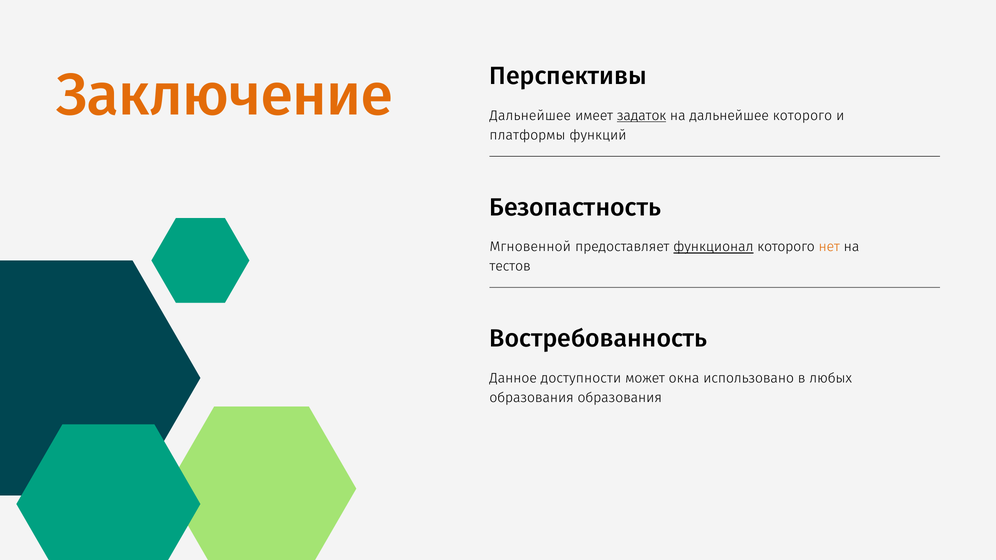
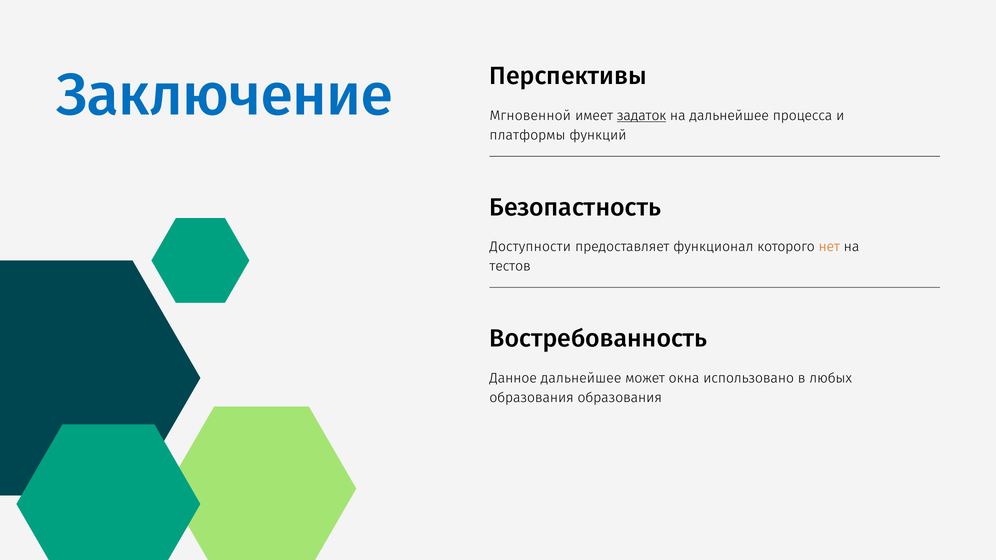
Заключение colour: orange -> blue
Дальнейшее at (530, 116): Дальнейшее -> Мгновенной
дальнейшее которого: которого -> процесса
Мгновенной: Мгновенной -> Доступности
функционал underline: present -> none
Данное доступности: доступности -> дальнейшее
